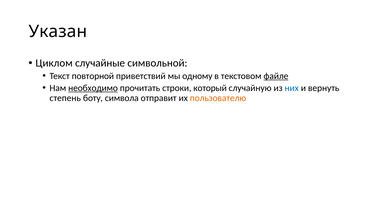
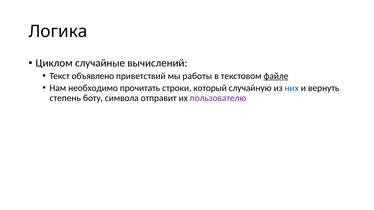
Указан: Указан -> Логика
символьной: символьной -> вычислений
повторной: повторной -> объявлено
одному: одному -> работы
необходимо underline: present -> none
пользователю colour: orange -> purple
